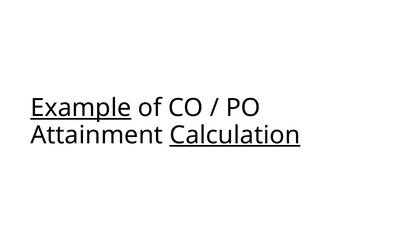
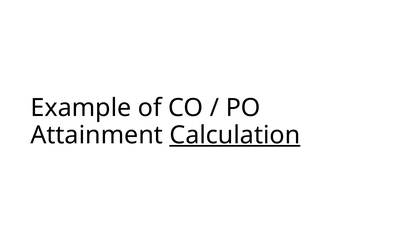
Example underline: present -> none
